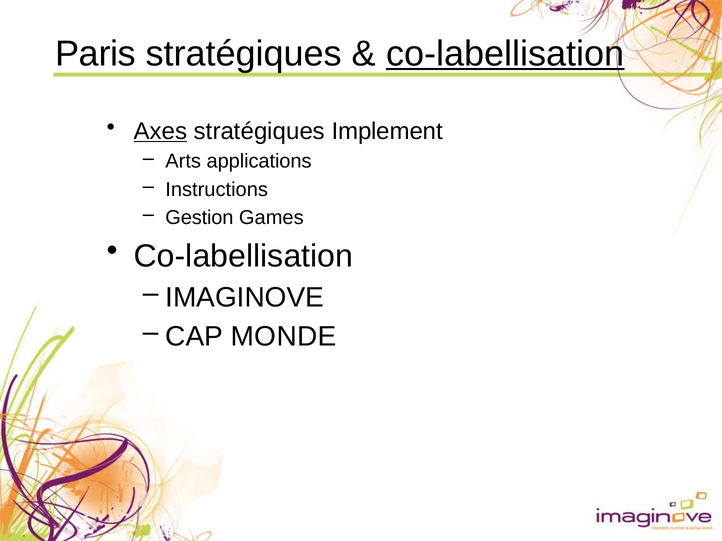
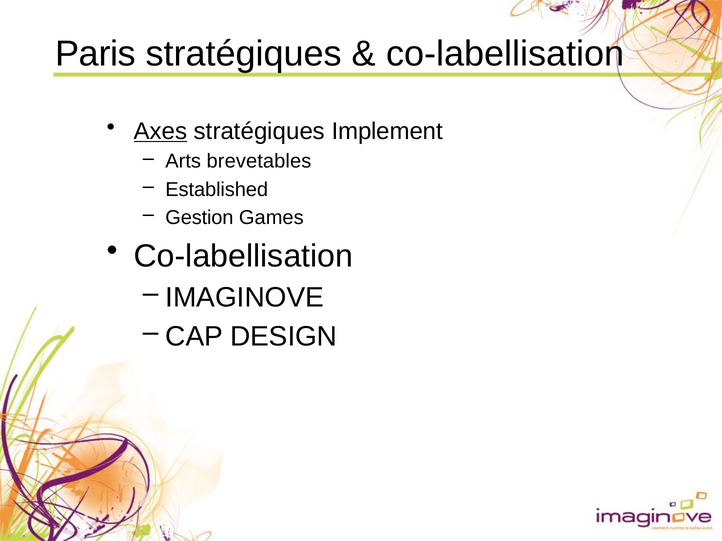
co-labellisation at (505, 54) underline: present -> none
applications: applications -> brevetables
Instructions: Instructions -> Established
MONDE: MONDE -> DESIGN
